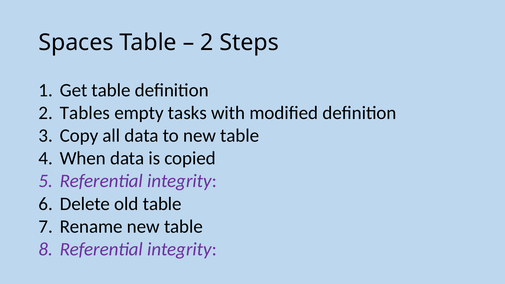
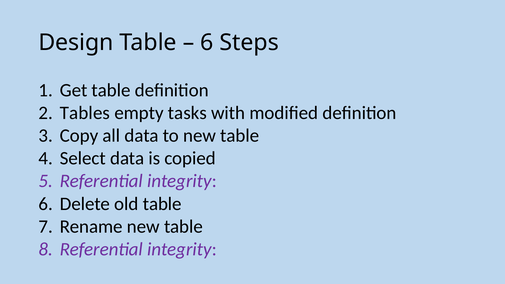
Spaces: Spaces -> Design
2 at (207, 42): 2 -> 6
When: When -> Select
